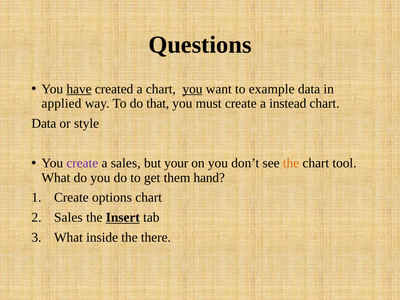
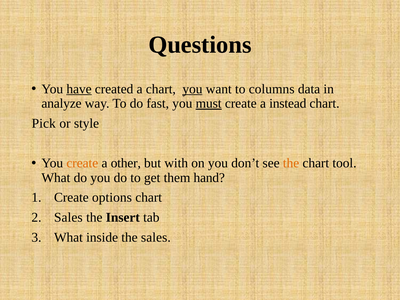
example: example -> columns
applied: applied -> analyze
that: that -> fast
must underline: none -> present
Data at (44, 123): Data -> Pick
create at (82, 163) colour: purple -> orange
a sales: sales -> other
your: your -> with
Insert underline: present -> none
the there: there -> sales
